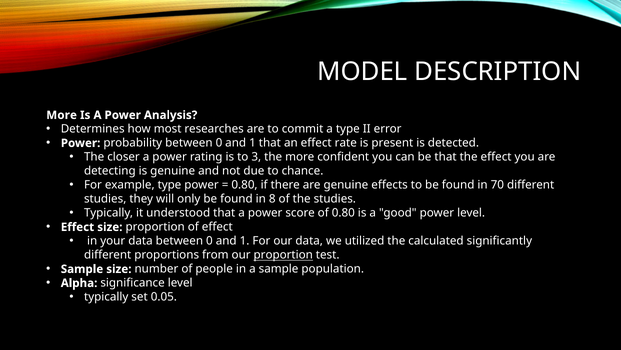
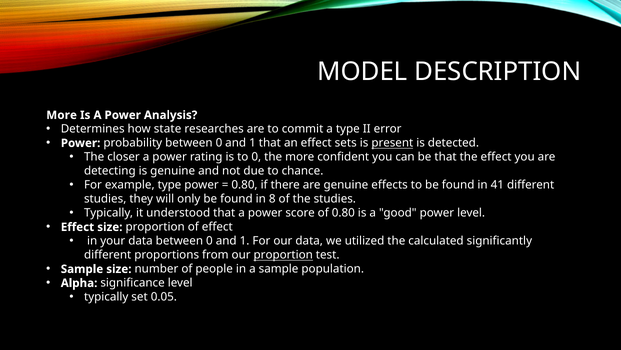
most: most -> state
rate: rate -> sets
present underline: none -> present
to 3: 3 -> 0
70: 70 -> 41
